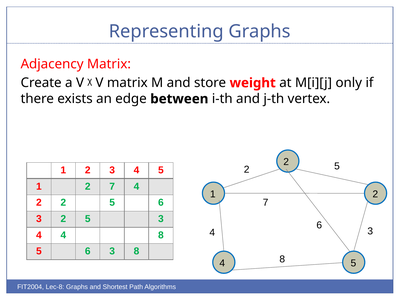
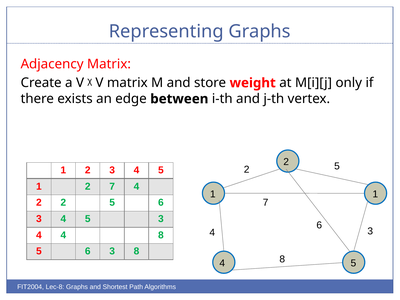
2 at (375, 194): 2 -> 1
2 at (63, 219): 2 -> 4
